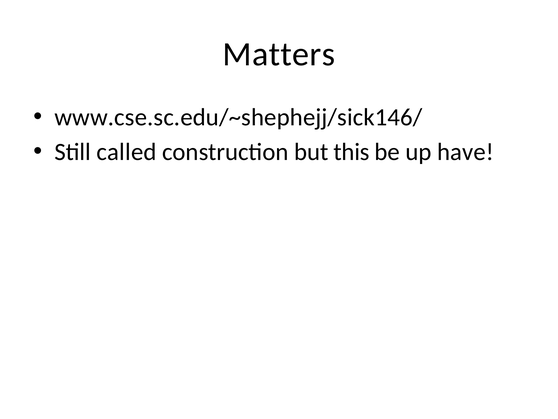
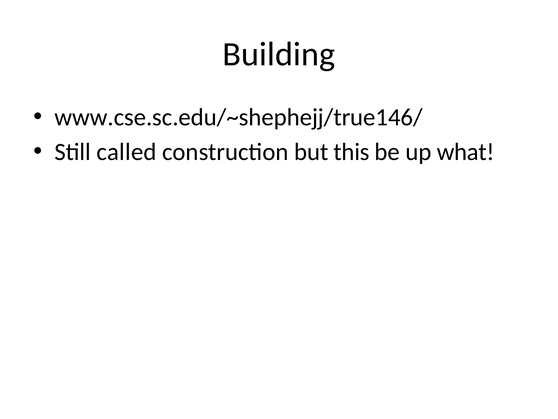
Matters: Matters -> Building
www.cse.sc.edu/~shephejj/sick146/: www.cse.sc.edu/~shephejj/sick146/ -> www.cse.sc.edu/~shephejj/true146/
have: have -> what
